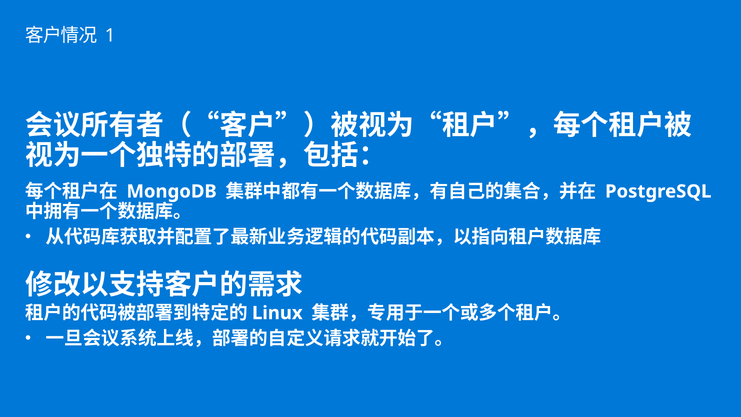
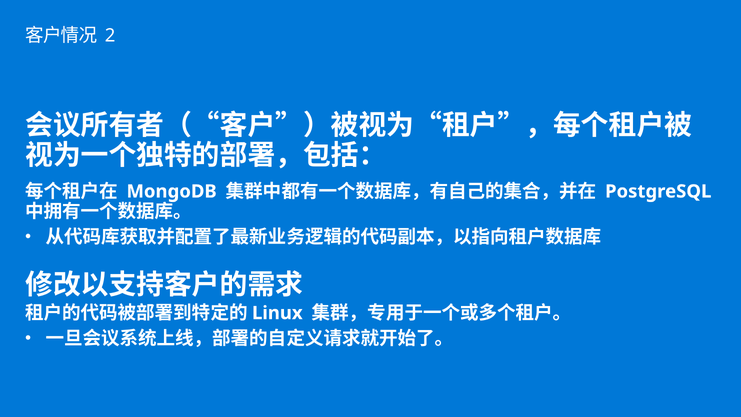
1: 1 -> 2
